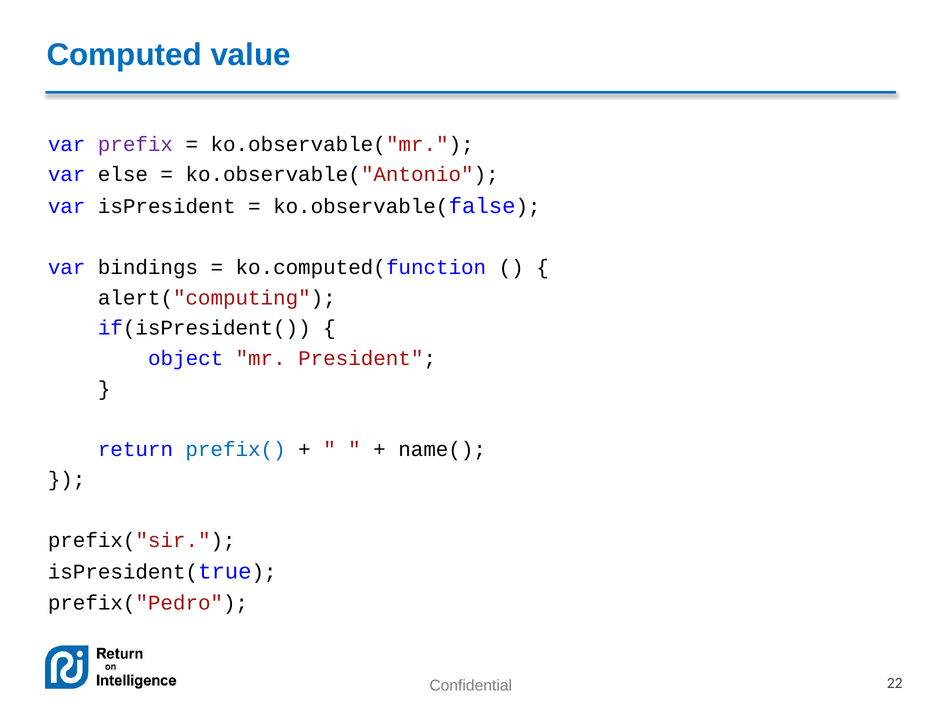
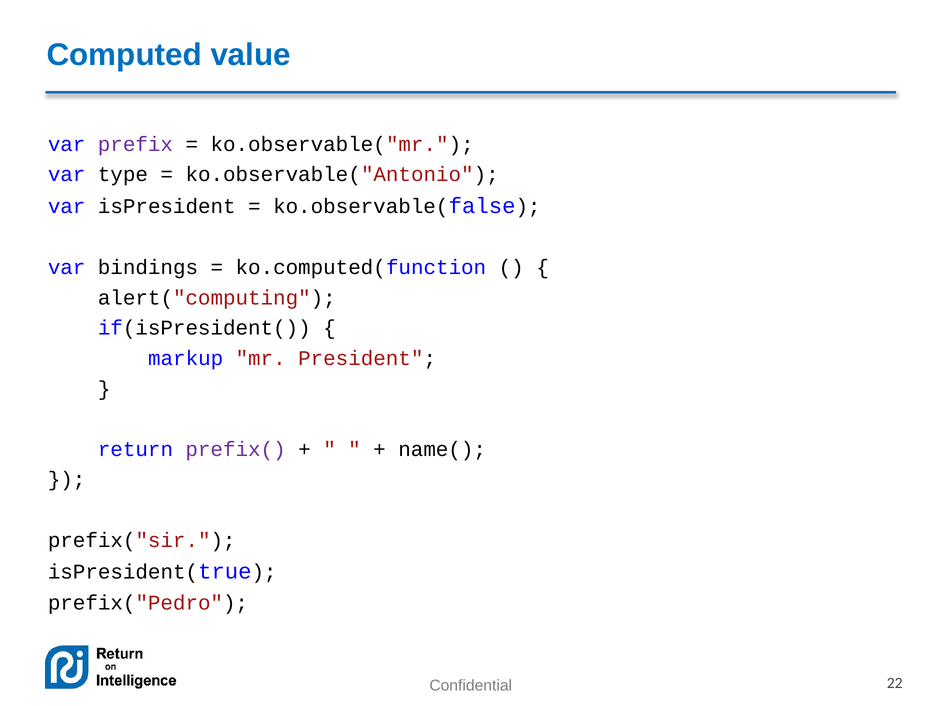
else: else -> type
object: object -> markup
prefix( colour: blue -> purple
